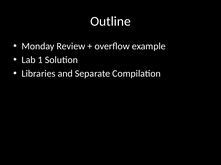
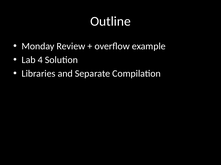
1: 1 -> 4
